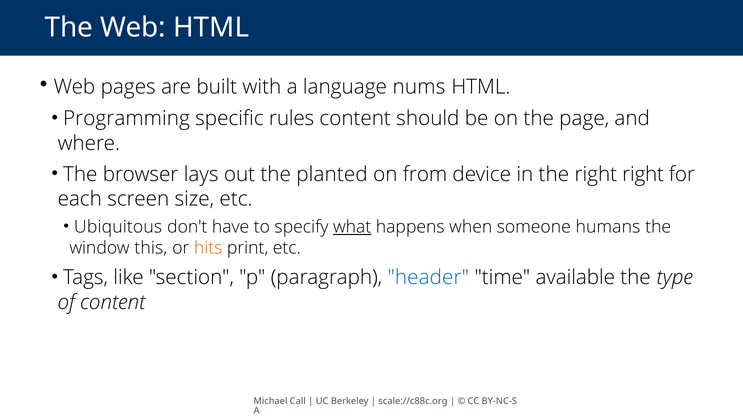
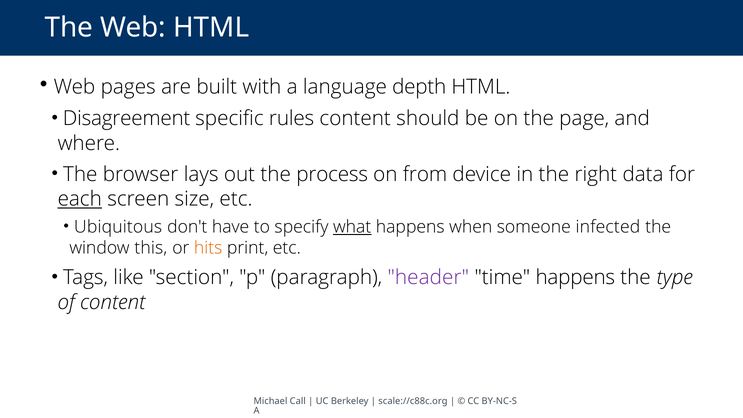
nums: nums -> depth
Programming: Programming -> Disagreement
planted: planted -> process
right right: right -> data
each underline: none -> present
humans: humans -> infected
header colour: blue -> purple
time available: available -> happens
